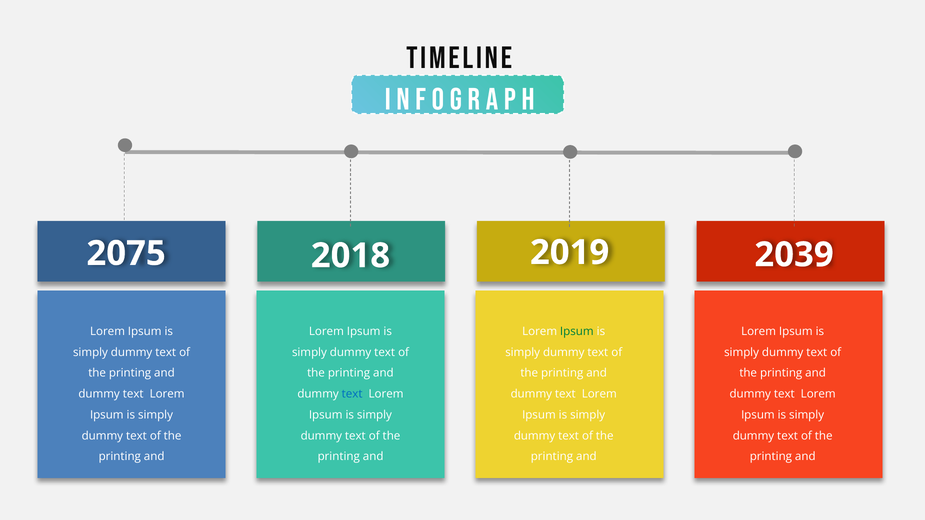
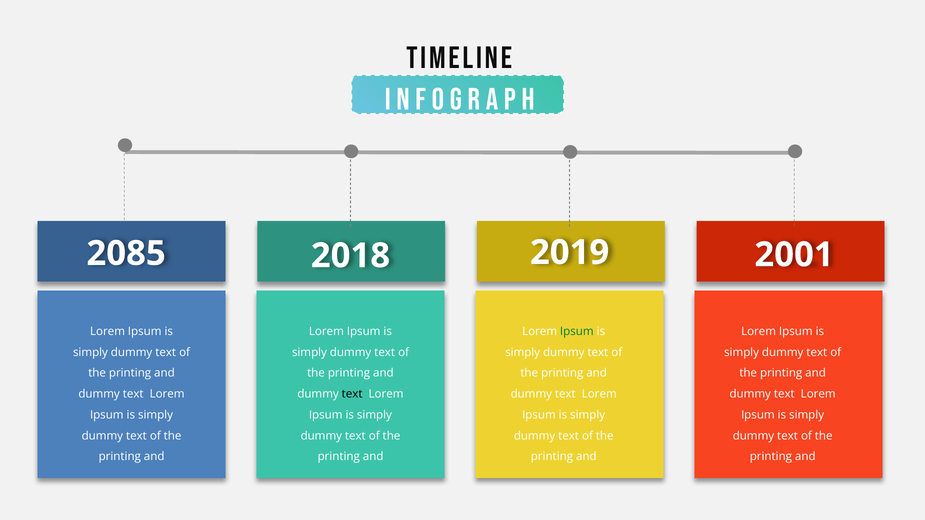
2075: 2075 -> 2085
2039: 2039 -> 2001
text at (352, 394) colour: blue -> black
